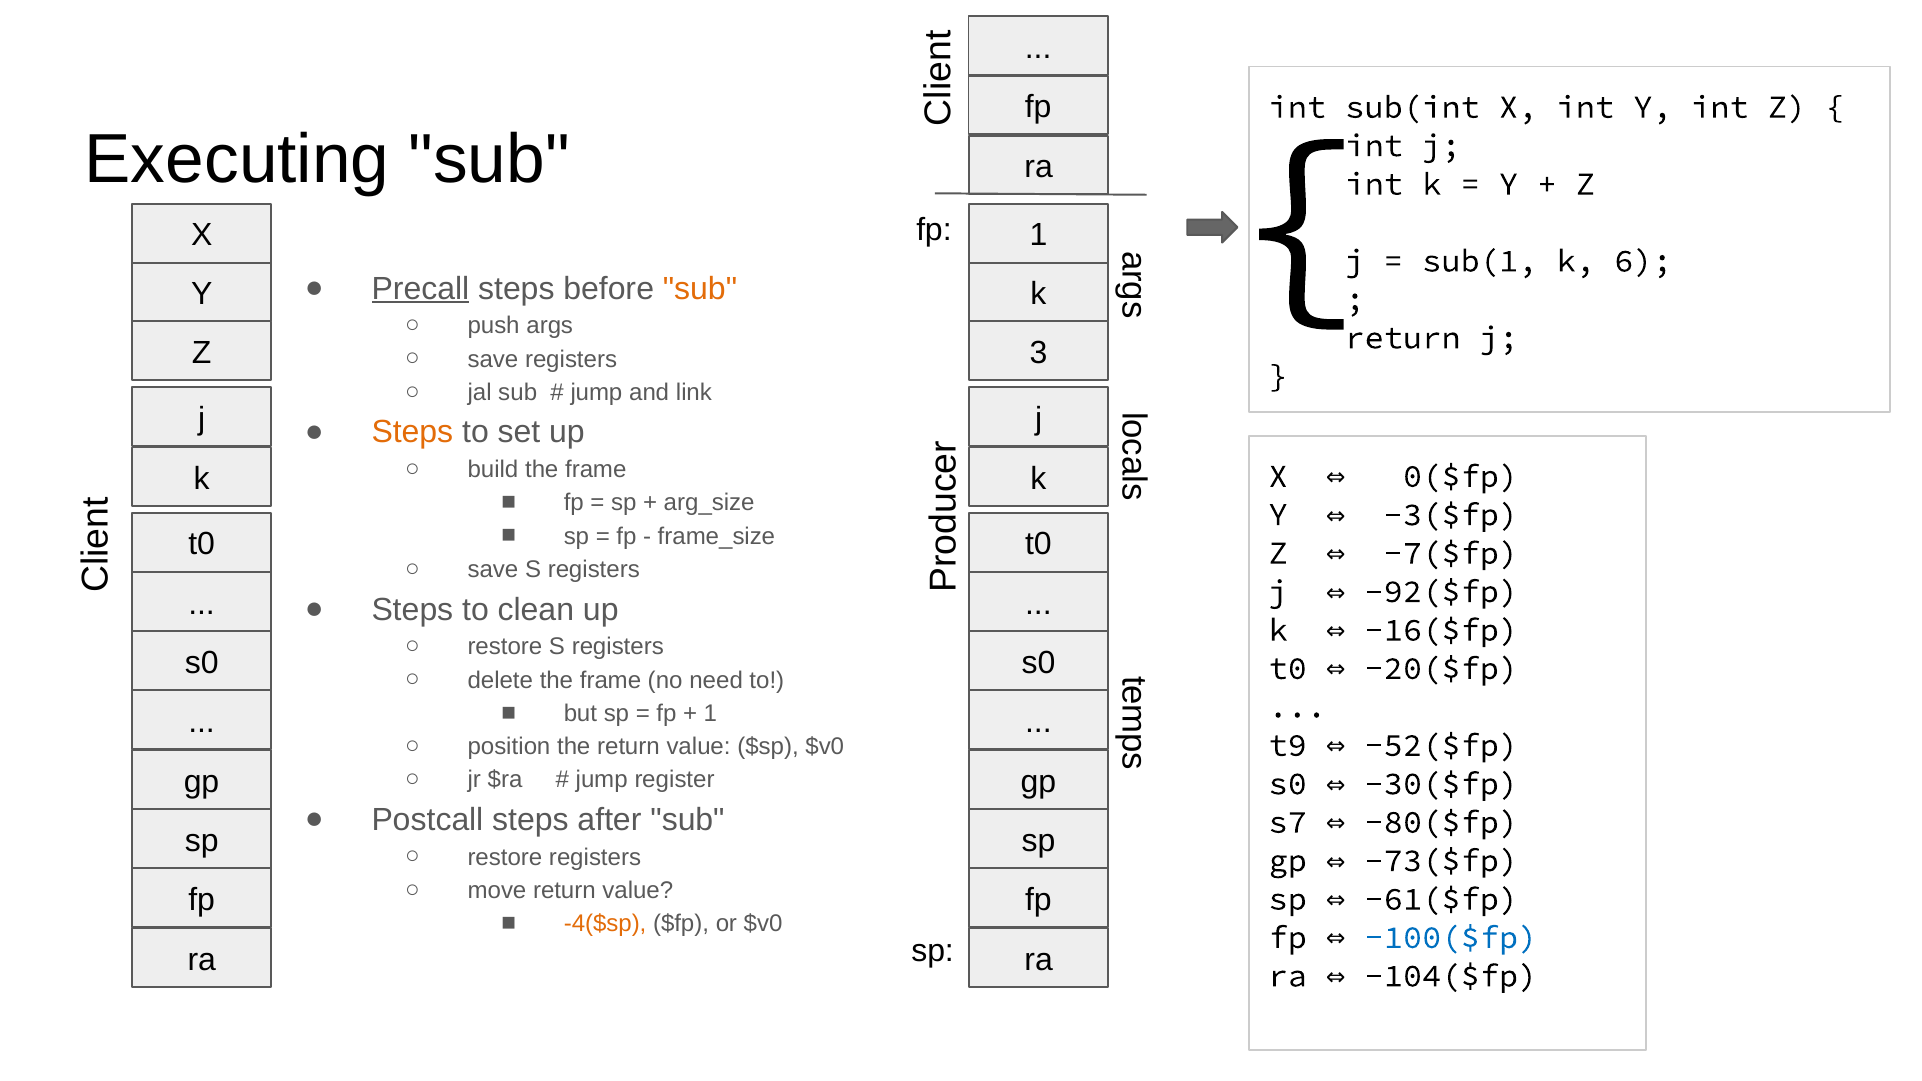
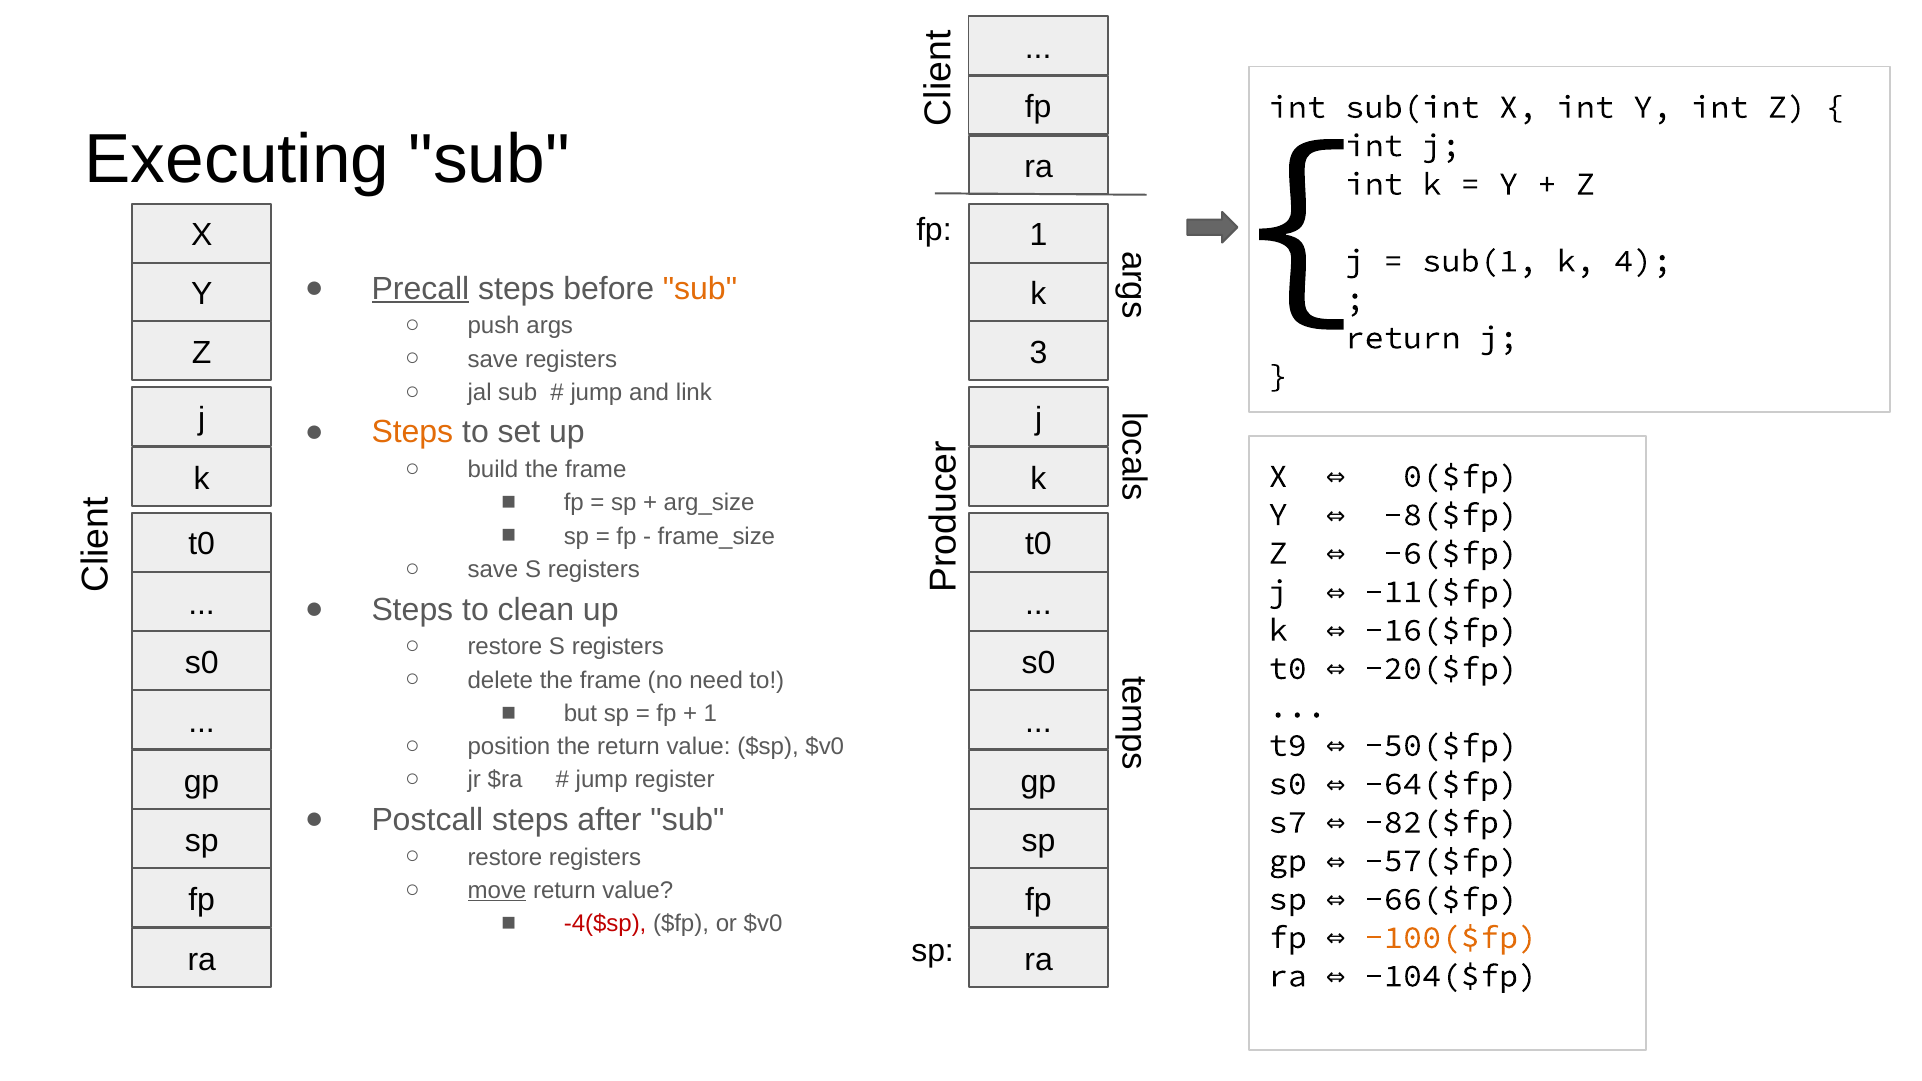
6: 6 -> 4
-3($fp: -3($fp -> -8($fp
-7($fp: -7($fp -> -6($fp
-92($fp: -92($fp -> -11($fp
-52($fp: -52($fp -> -50($fp
-30($fp: -30($fp -> -64($fp
-80($fp: -80($fp -> -82($fp
-73($fp: -73($fp -> -57($fp
move underline: none -> present
-61($fp: -61($fp -> -66($fp
-4($sp colour: orange -> red
-100($fp colour: blue -> orange
